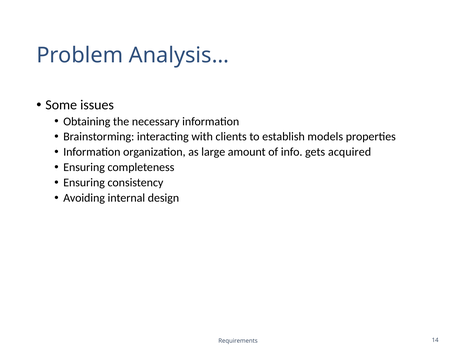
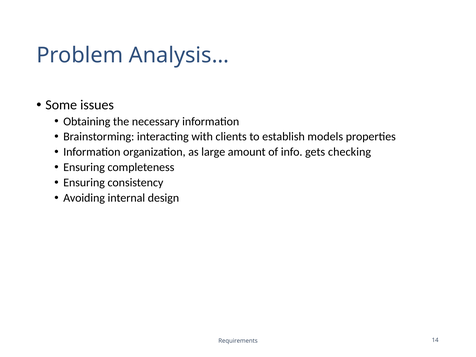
acquired: acquired -> checking
